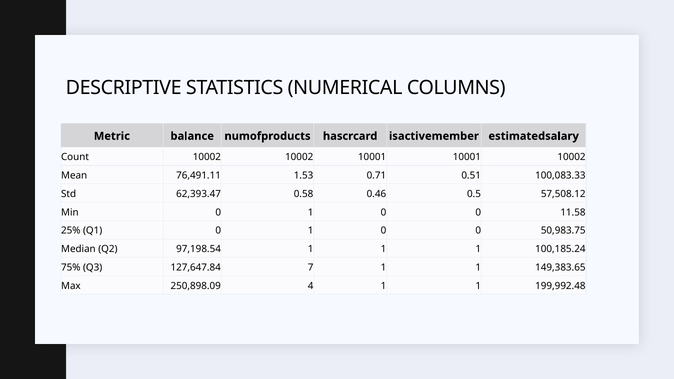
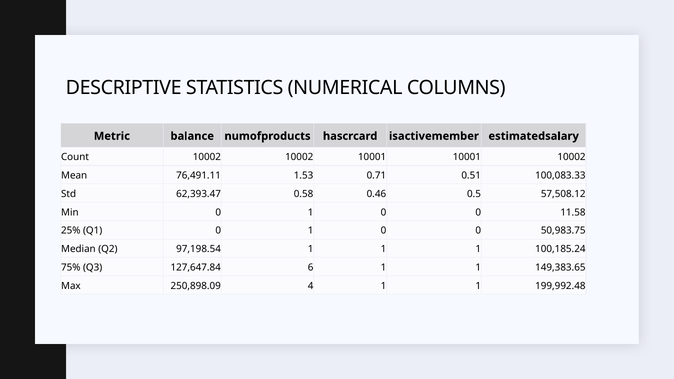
7: 7 -> 6
